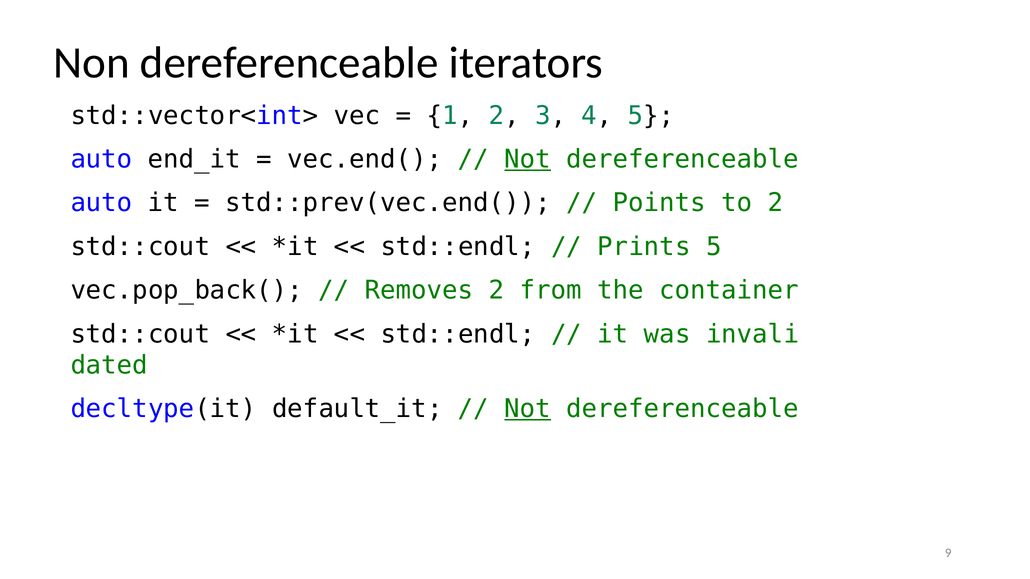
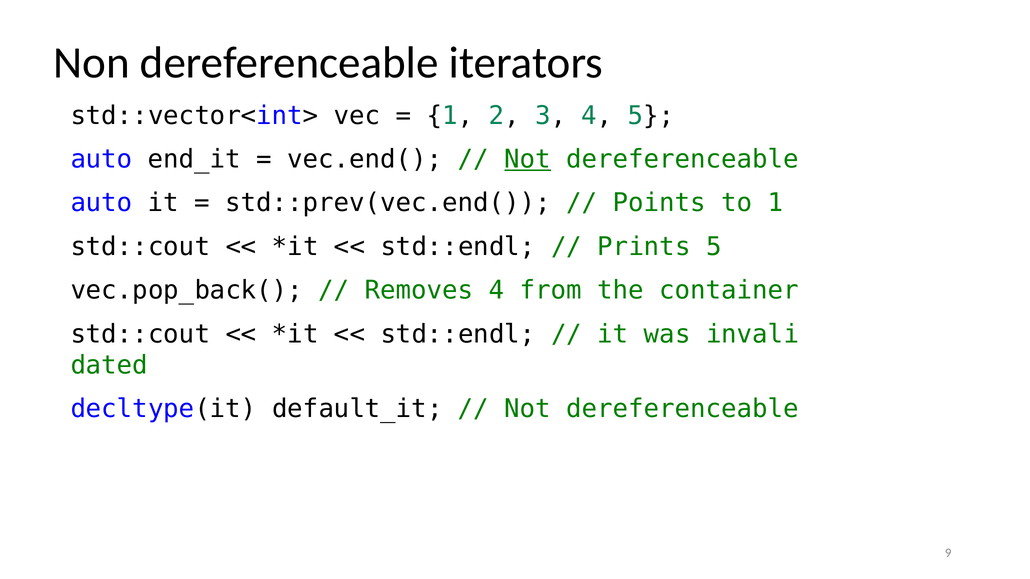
to 2: 2 -> 1
Removes 2: 2 -> 4
Not at (528, 409) underline: present -> none
